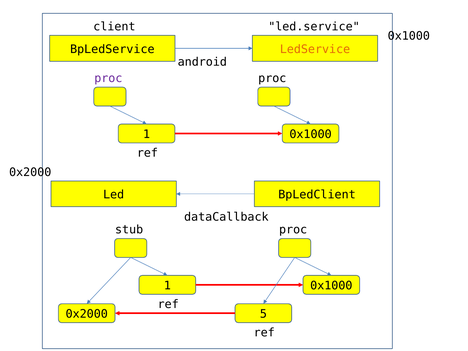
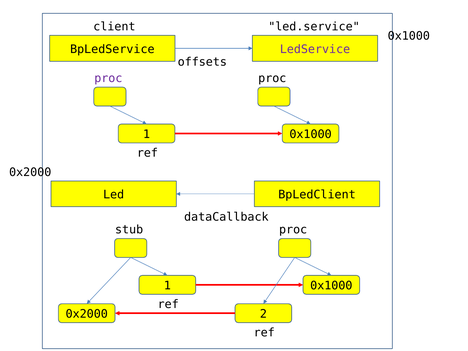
LedService colour: orange -> purple
android: android -> offsets
5: 5 -> 2
